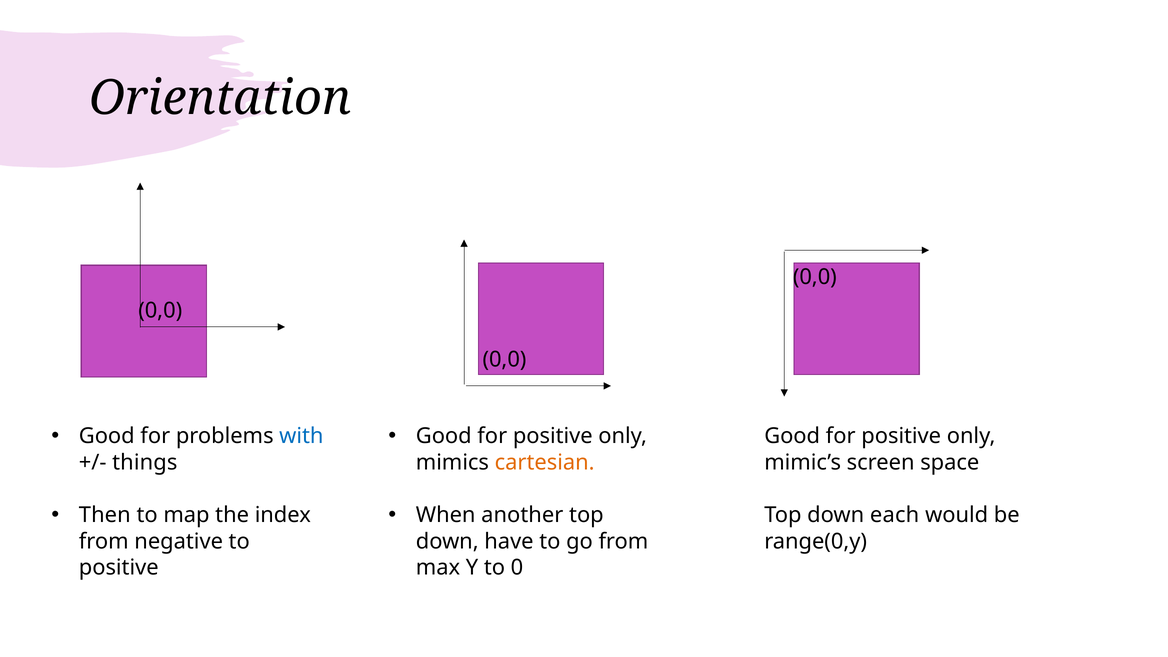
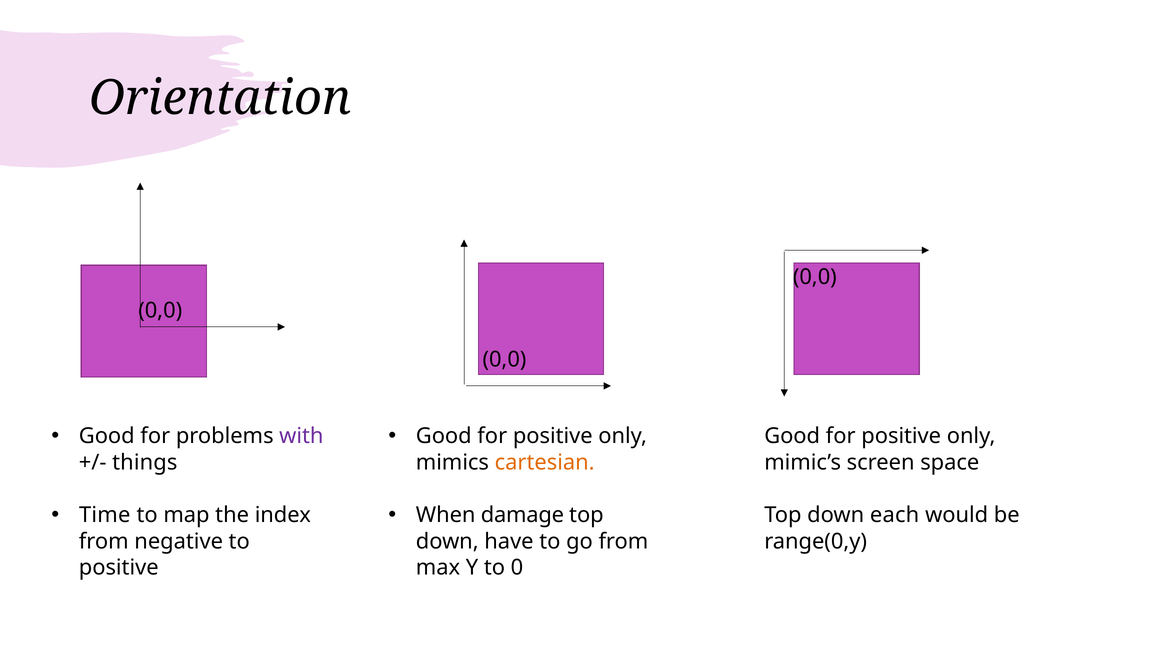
with colour: blue -> purple
Then: Then -> Time
another: another -> damage
